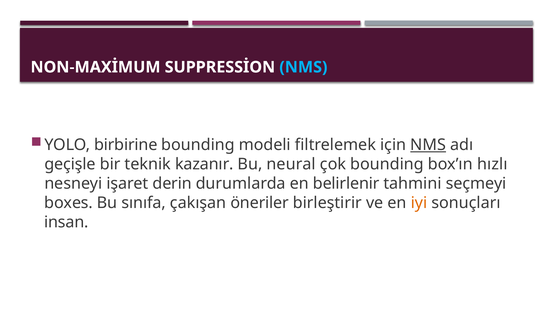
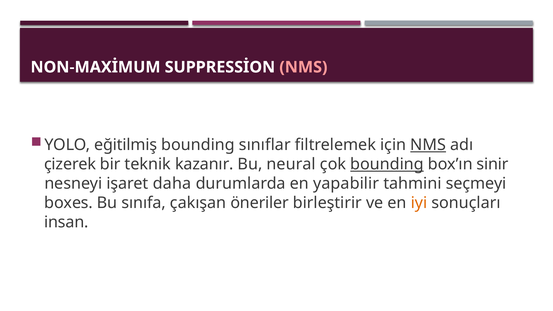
NMS at (303, 67) colour: light blue -> pink
birbirine: birbirine -> eğitilmiş
modeli: modeli -> sınıflar
geçişle: geçişle -> çizerek
bounding at (387, 164) underline: none -> present
hızlı: hızlı -> sinir
derin: derin -> daha
belirlenir: belirlenir -> yapabilir
